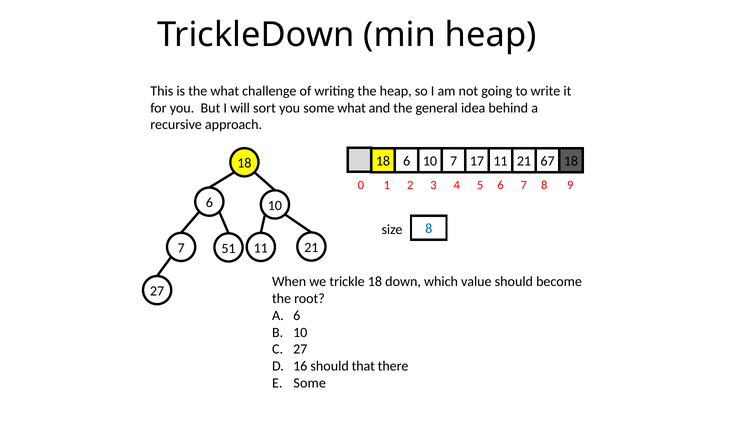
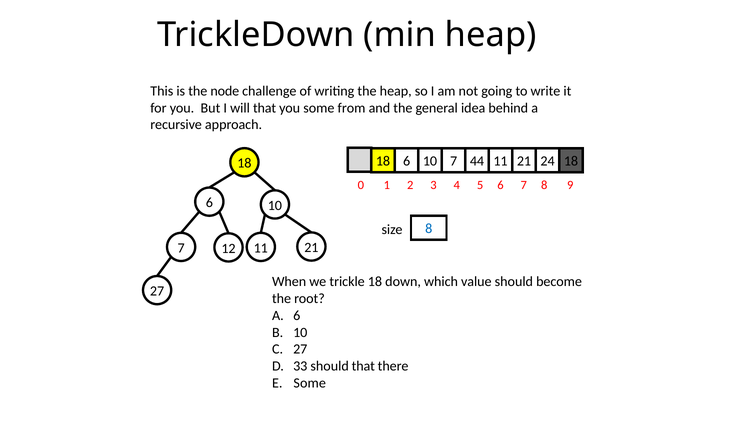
the what: what -> node
will sort: sort -> that
some what: what -> from
17: 17 -> 44
67: 67 -> 24
51: 51 -> 12
16: 16 -> 33
